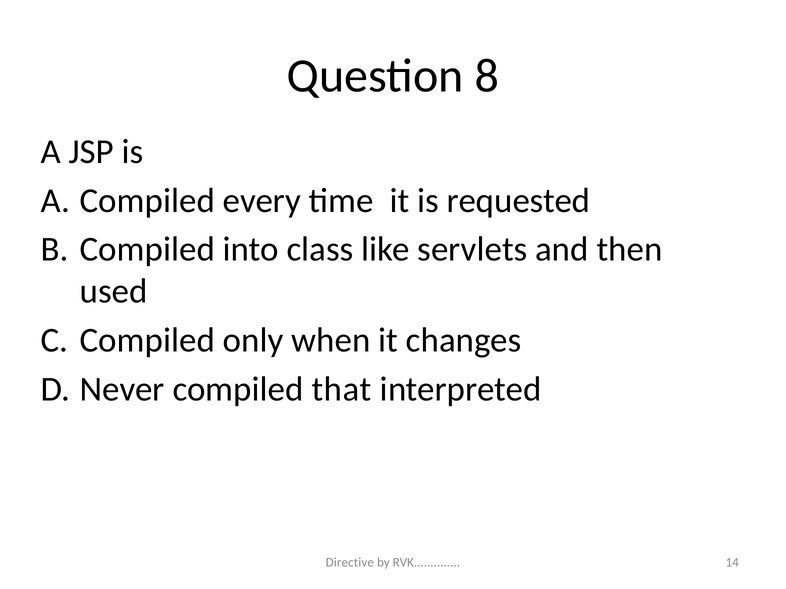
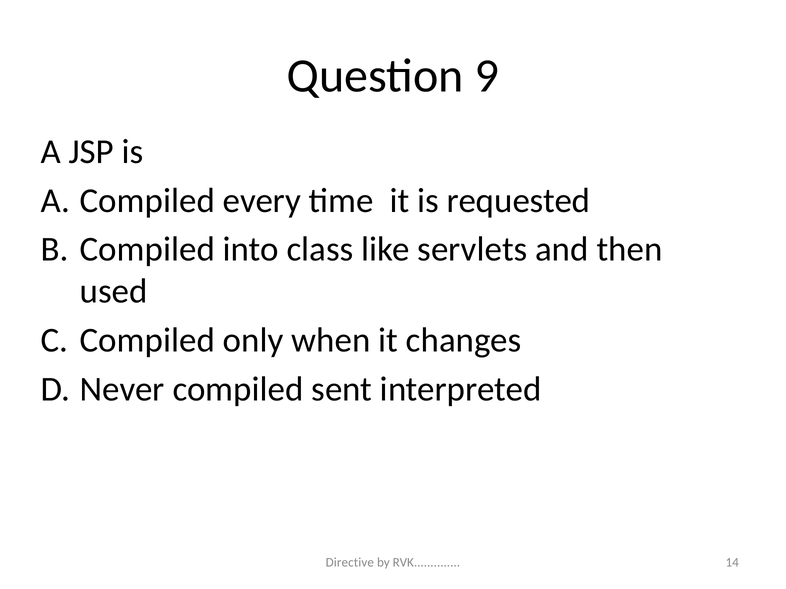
8: 8 -> 9
that: that -> sent
